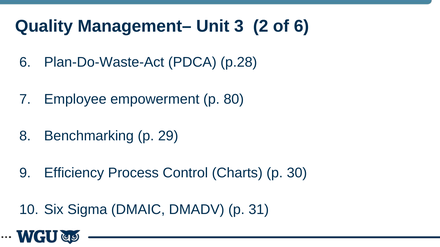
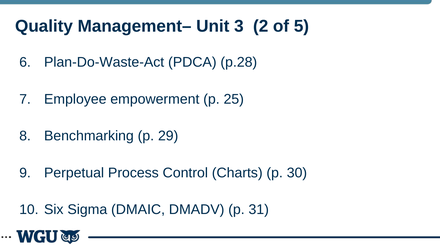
of 6: 6 -> 5
80: 80 -> 25
Efficiency: Efficiency -> Perpetual
